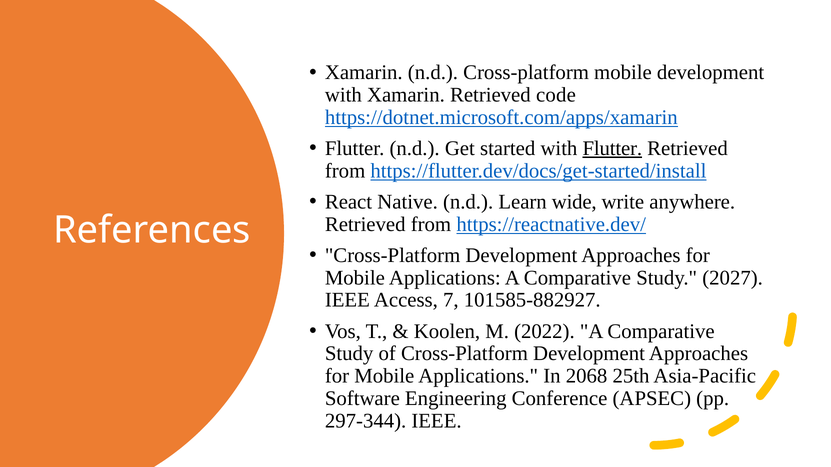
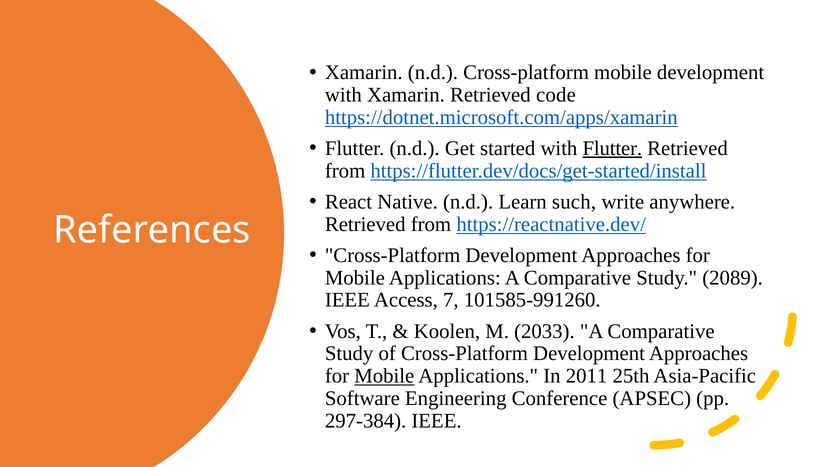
wide: wide -> such
2027: 2027 -> 2089
101585-882927: 101585-882927 -> 101585-991260
2022: 2022 -> 2033
Mobile at (384, 376) underline: none -> present
2068: 2068 -> 2011
297-344: 297-344 -> 297-384
